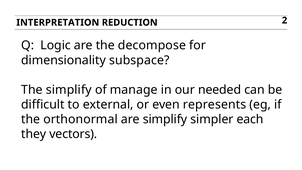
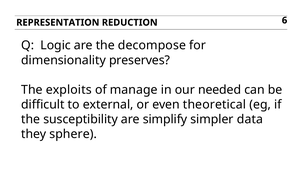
INTERPRETATION: INTERPRETATION -> REPRESENTATION
2: 2 -> 6
subspace: subspace -> preserves
The simplify: simplify -> exploits
represents: represents -> theoretical
orthonormal: orthonormal -> susceptibility
each: each -> data
vectors: vectors -> sphere
